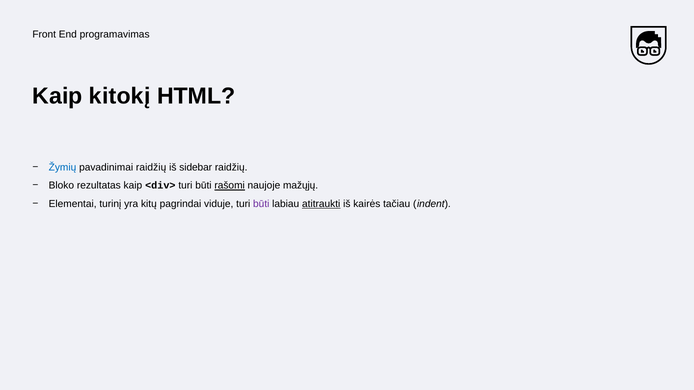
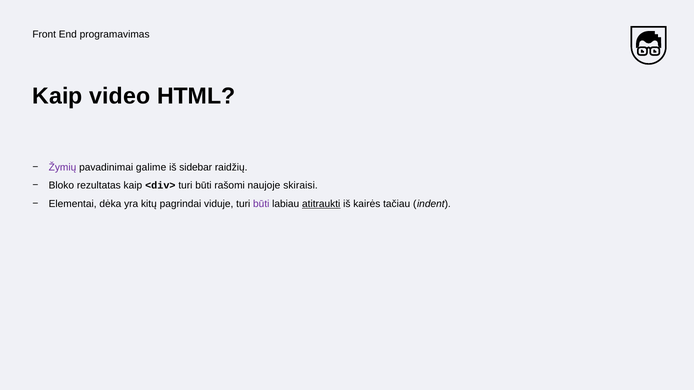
kitokį: kitokį -> video
Žymių colour: blue -> purple
pavadinimai raidžių: raidžių -> galime
rašomi underline: present -> none
mažųjų: mažųjų -> skiraisi
turinį: turinį -> dėka
